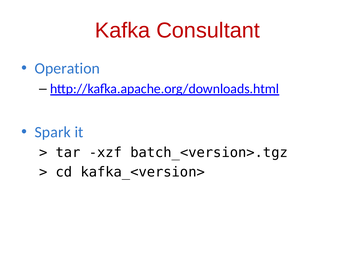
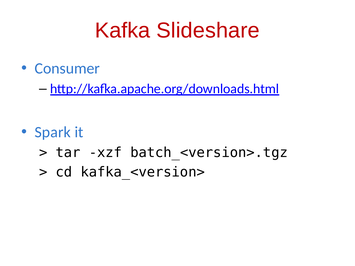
Consultant: Consultant -> Slideshare
Operation: Operation -> Consumer
